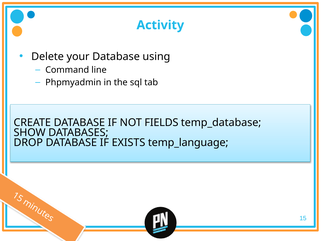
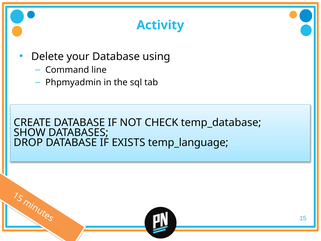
FIELDS: FIELDS -> CHECK
